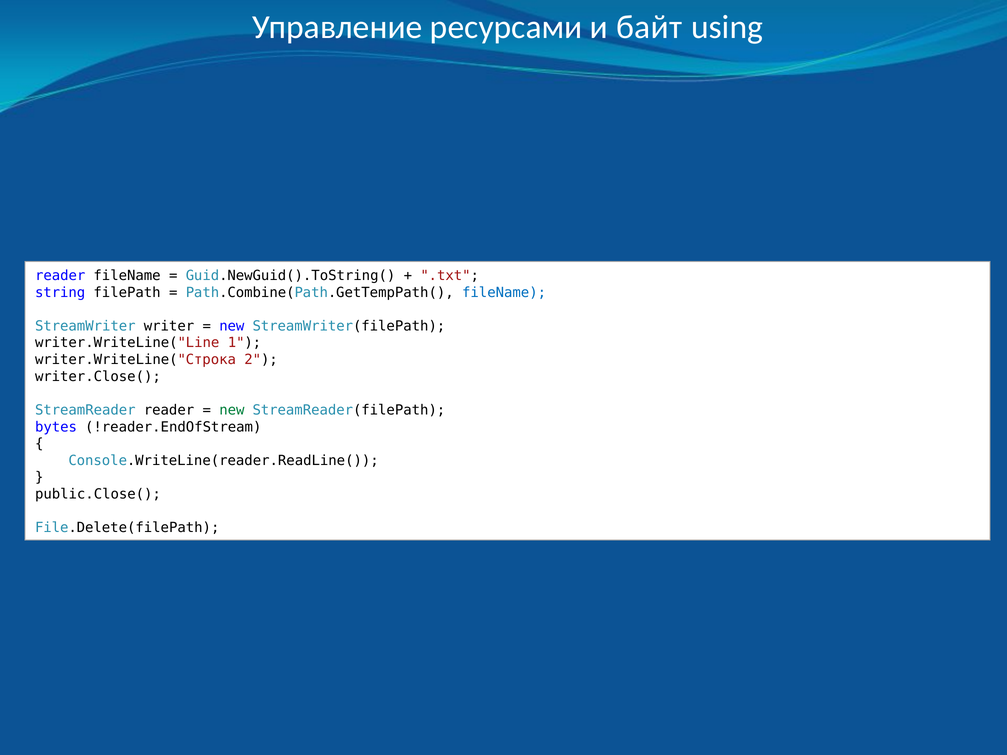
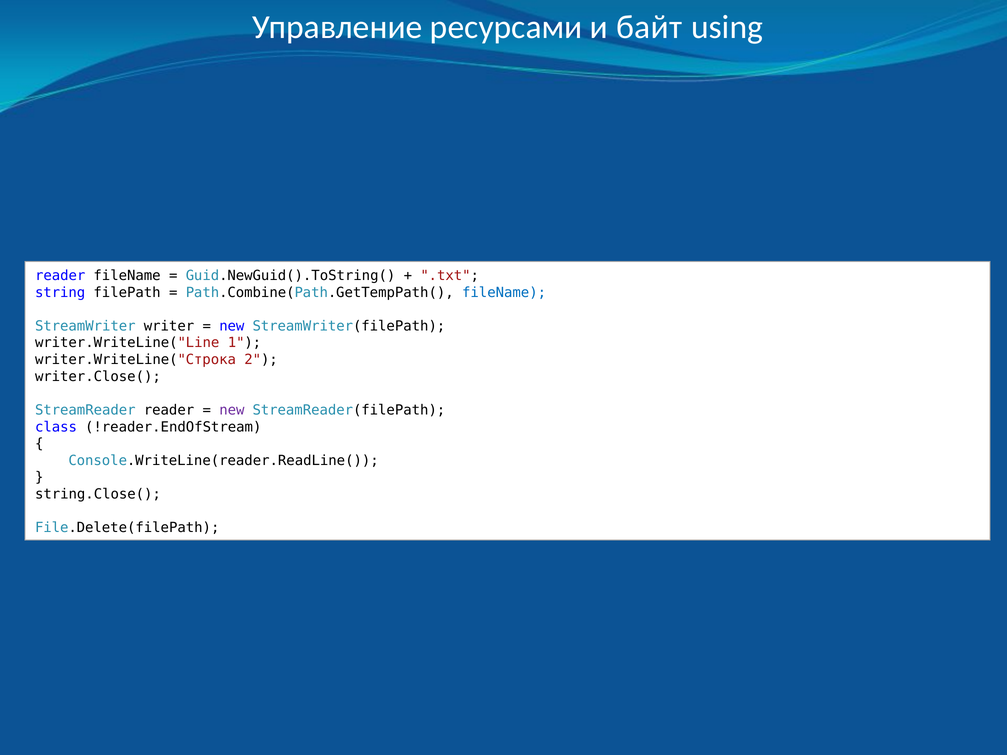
new at (232, 410) colour: green -> purple
bytes: bytes -> class
public.Close(: public.Close( -> string.Close(
